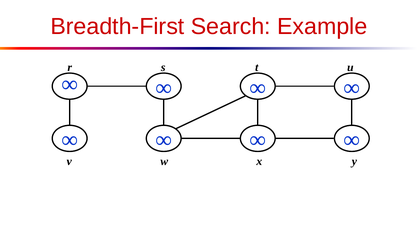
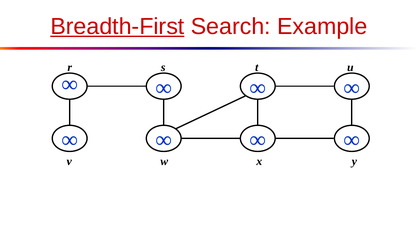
Breadth-First underline: none -> present
